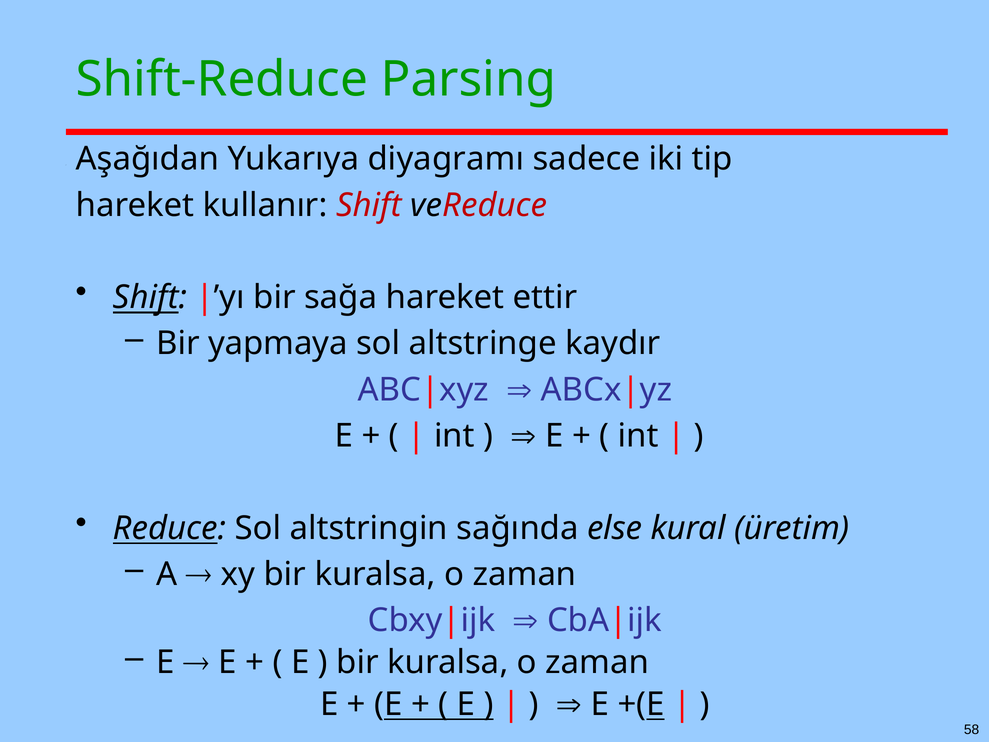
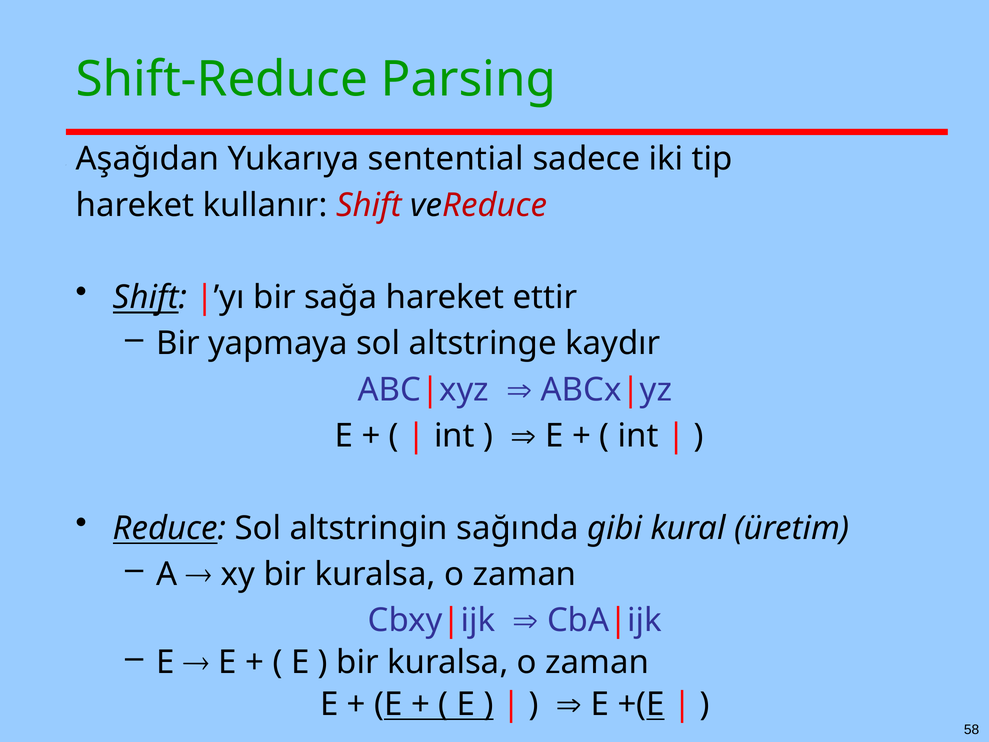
diyagramı: diyagramı -> sentential
else: else -> gibi
